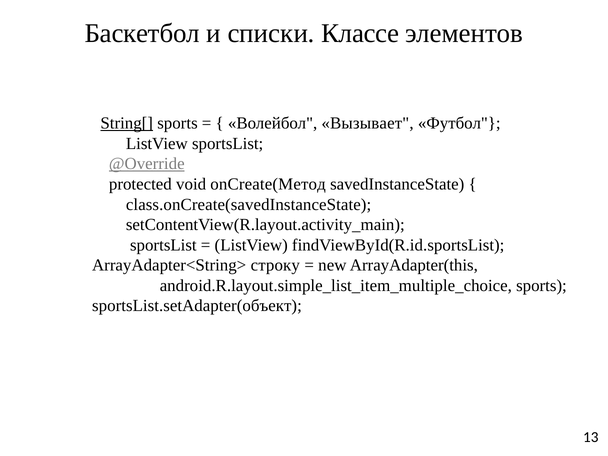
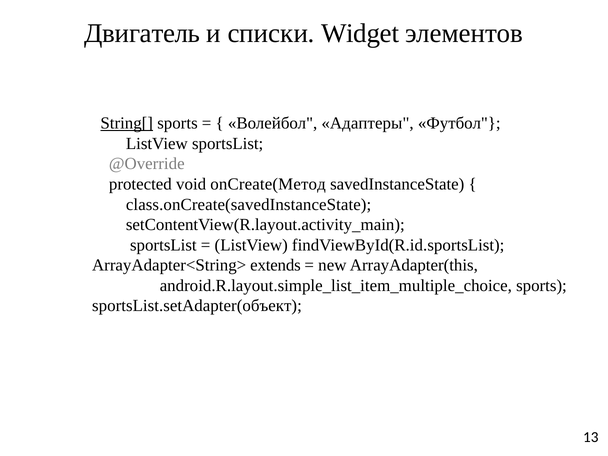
Баскетбол: Баскетбол -> Двигатель
Классе: Классе -> Widget
Вызывает: Вызывает -> Адаптеры
@Override underline: present -> none
строку: строку -> extends
